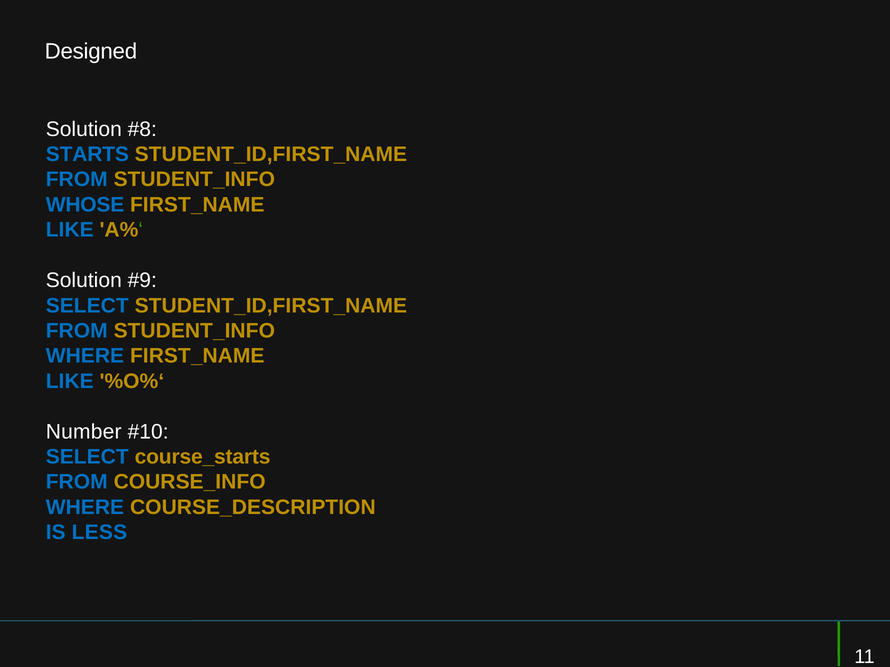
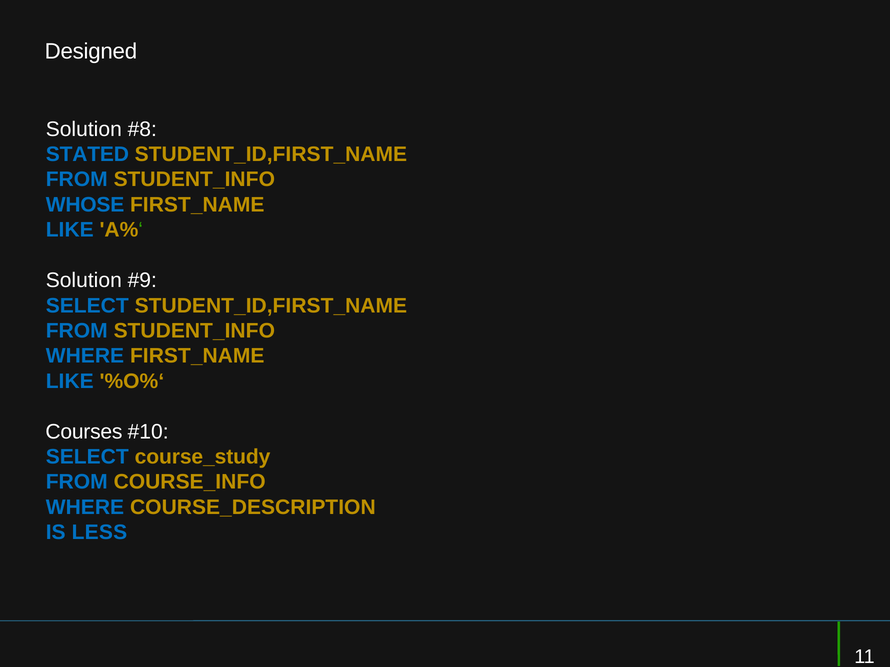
STARTS: STARTS -> STATED
Number: Number -> Courses
course_starts: course_starts -> course_study
